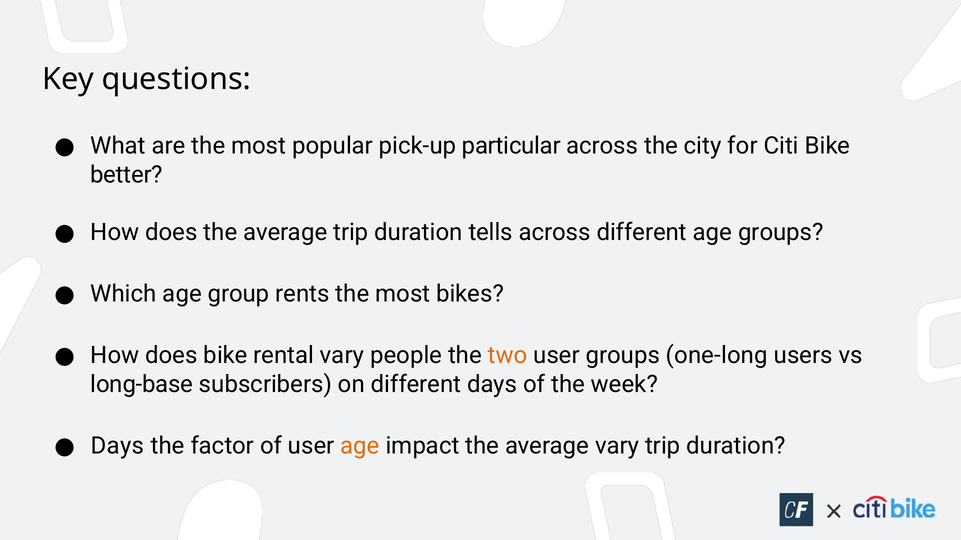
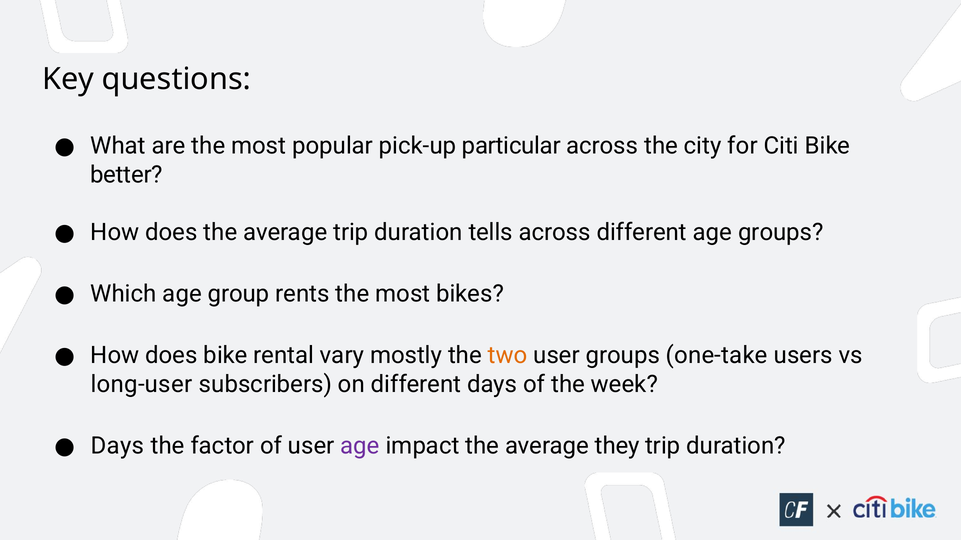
people: people -> mostly
one-long: one-long -> one-take
long-base: long-base -> long-user
age at (360, 446) colour: orange -> purple
average vary: vary -> they
